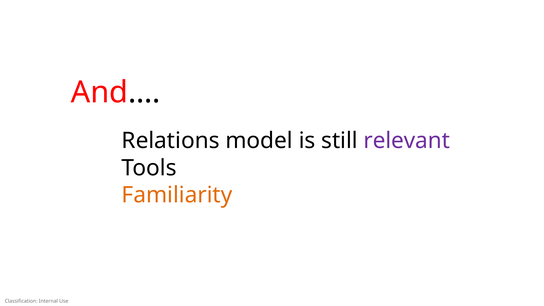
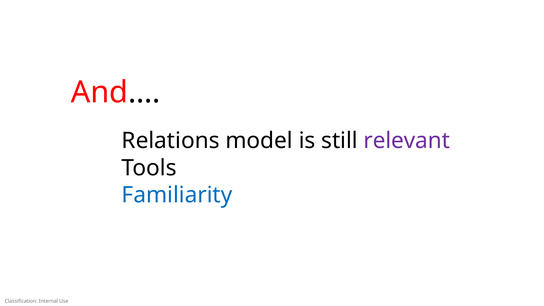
Familiarity colour: orange -> blue
